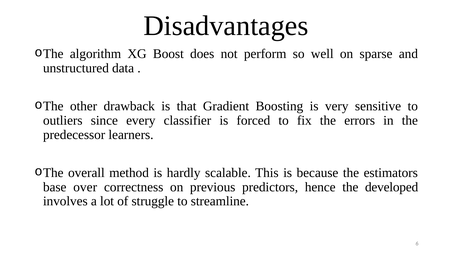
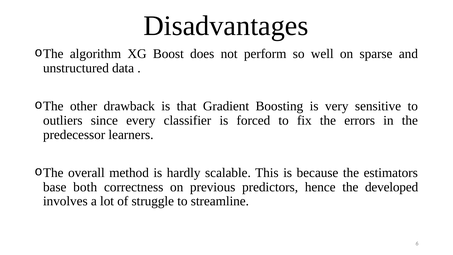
over: over -> both
